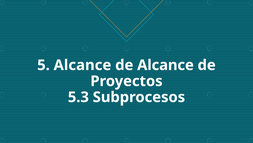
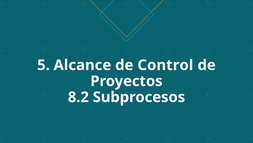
de Alcance: Alcance -> Control
5.3: 5.3 -> 8.2
